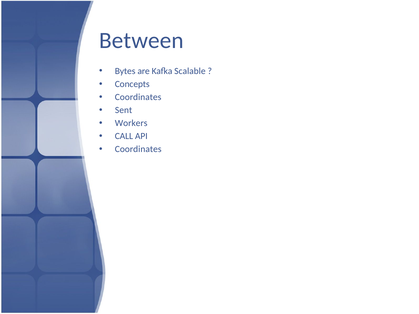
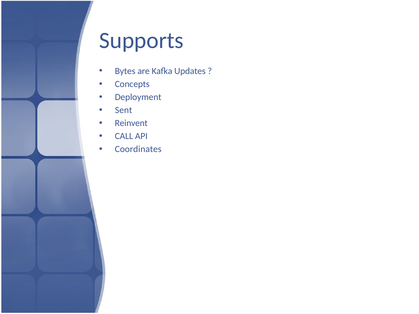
Between: Between -> Supports
Scalable: Scalable -> Updates
Coordinates at (138, 97): Coordinates -> Deployment
Workers: Workers -> Reinvent
